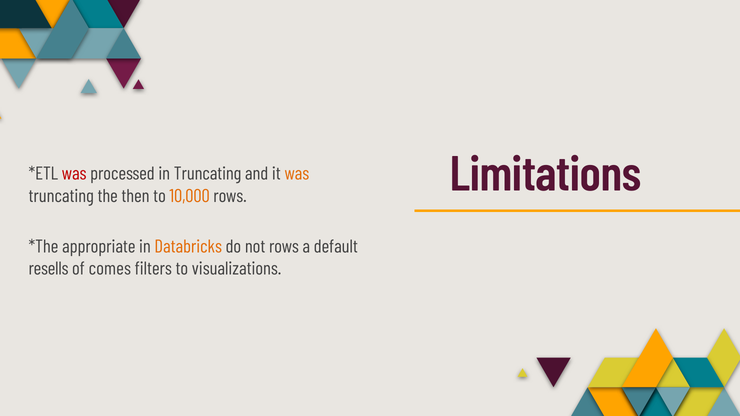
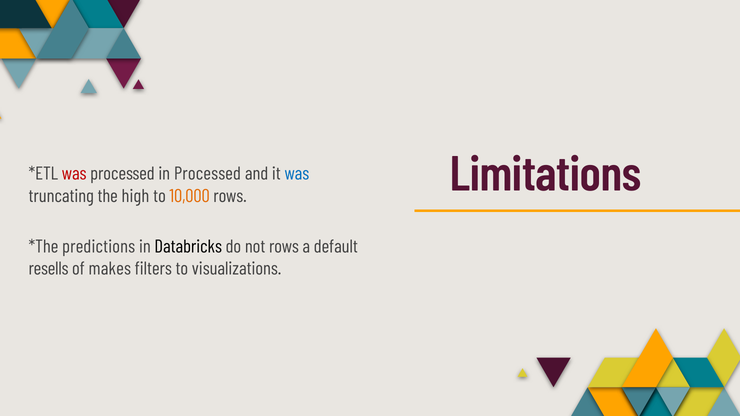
in Truncating: Truncating -> Processed
was at (297, 174) colour: orange -> blue
then: then -> high
appropriate: appropriate -> predictions
Databricks colour: orange -> black
comes: comes -> makes
